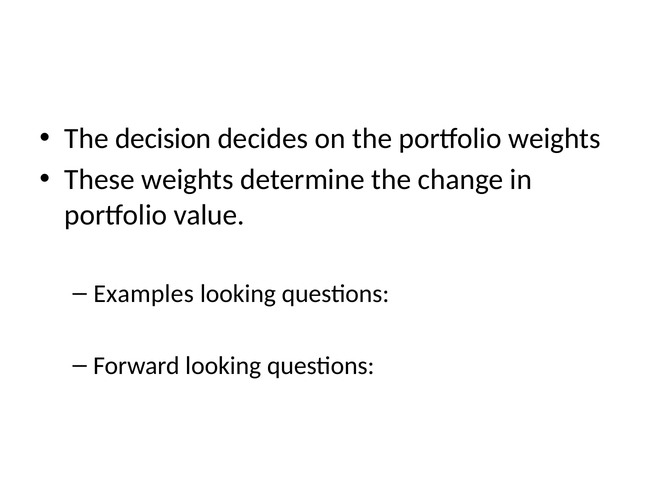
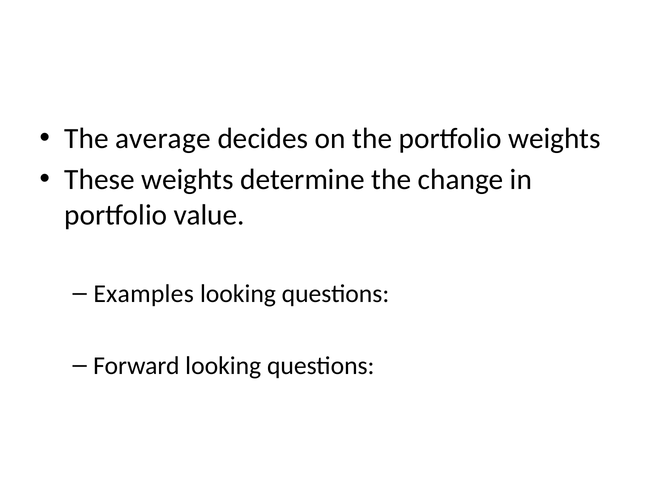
decision: decision -> average
